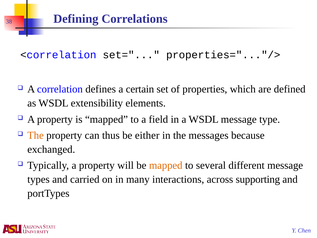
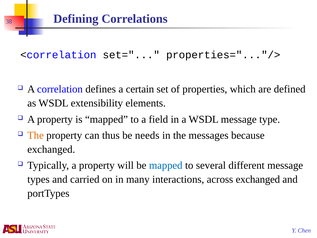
either: either -> needs
mapped at (166, 165) colour: orange -> blue
across supporting: supporting -> exchanged
